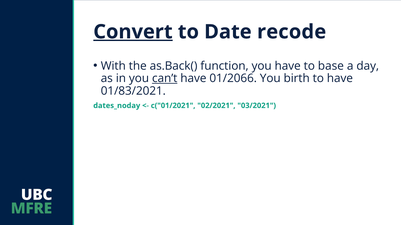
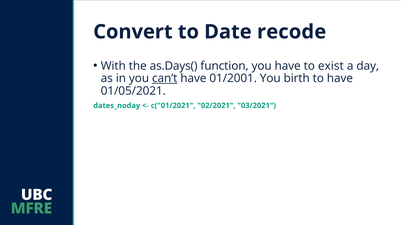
Convert underline: present -> none
as.Back(: as.Back( -> as.Days(
base: base -> exist
01/2066: 01/2066 -> 01/2001
01/83/2021: 01/83/2021 -> 01/05/2021
